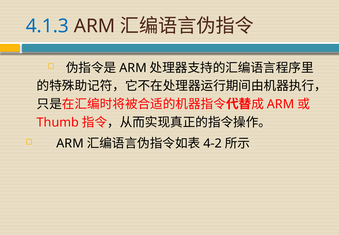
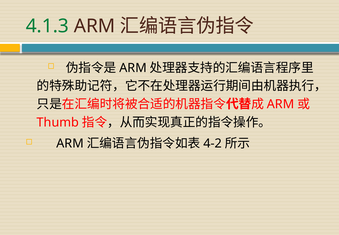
4.1.3 colour: blue -> green
